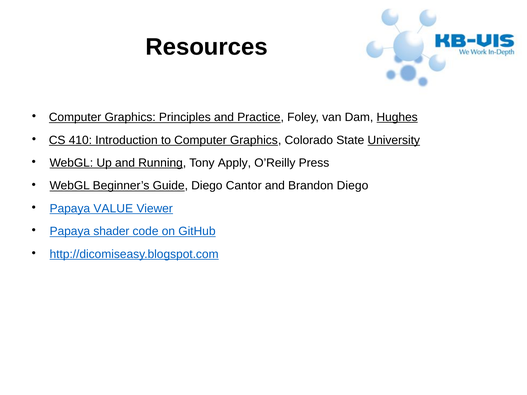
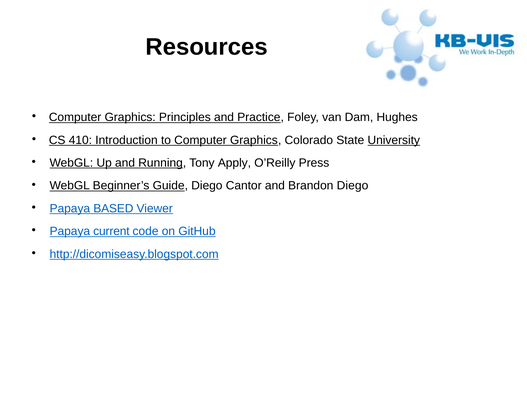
Hughes underline: present -> none
VALUE: VALUE -> BASED
shader: shader -> current
